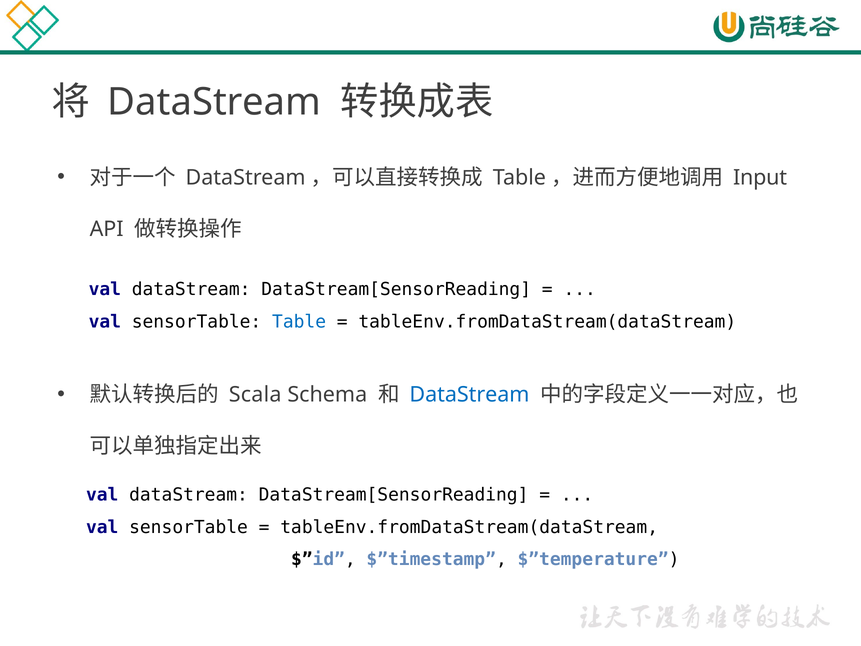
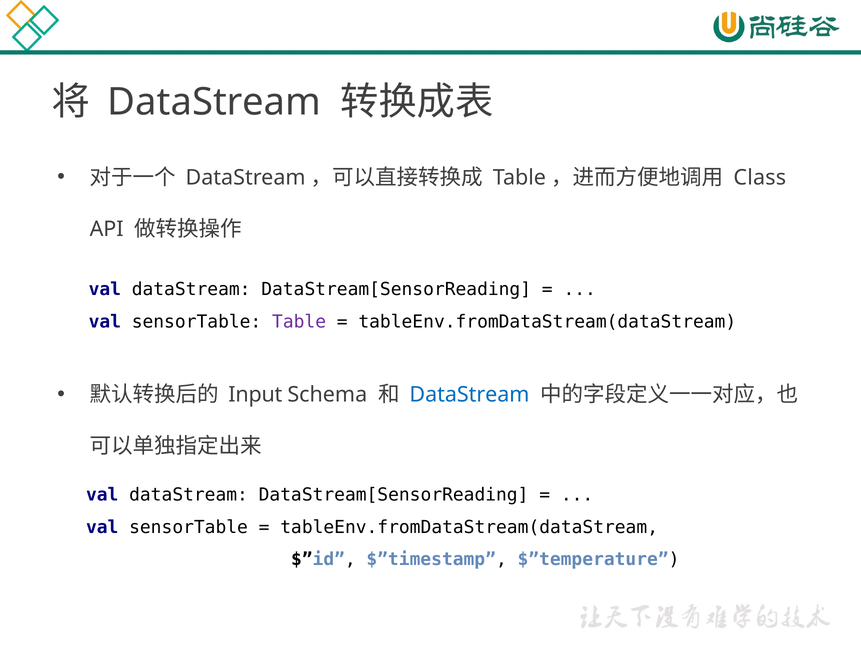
Input: Input -> Class
Table colour: blue -> purple
Scala: Scala -> Input
